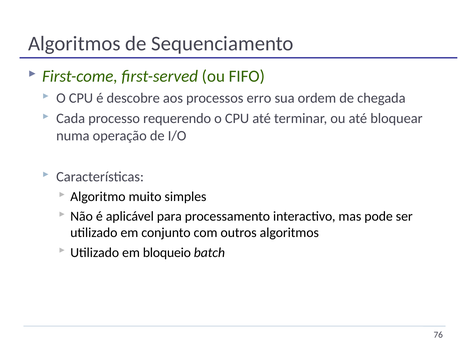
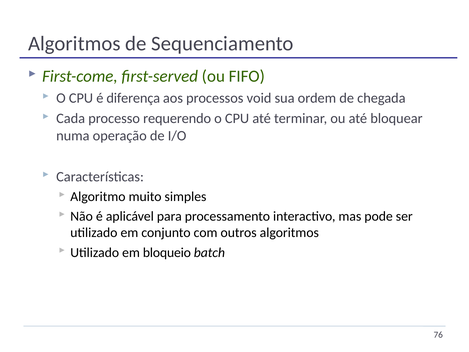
descobre: descobre -> diferença
erro: erro -> void
